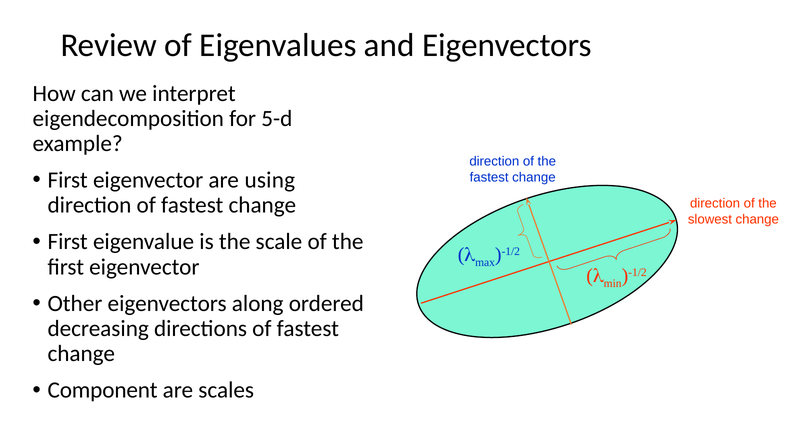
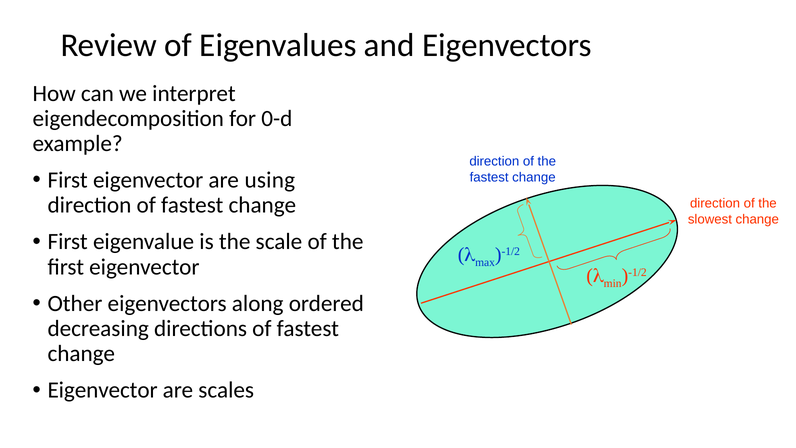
5-d: 5-d -> 0-d
Component at (103, 390): Component -> Eigenvector
